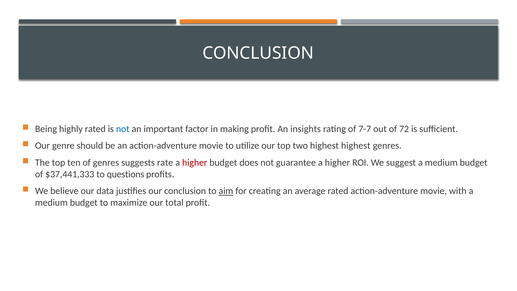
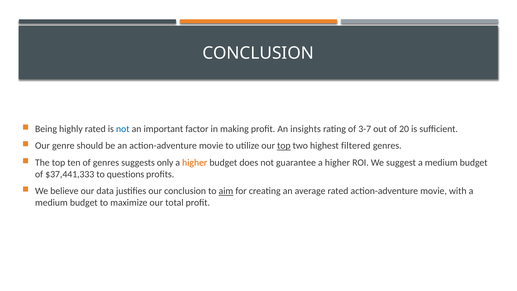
7-7: 7-7 -> 3-7
72: 72 -> 20
top at (284, 146) underline: none -> present
highest highest: highest -> filtered
rate: rate -> only
higher at (195, 162) colour: red -> orange
